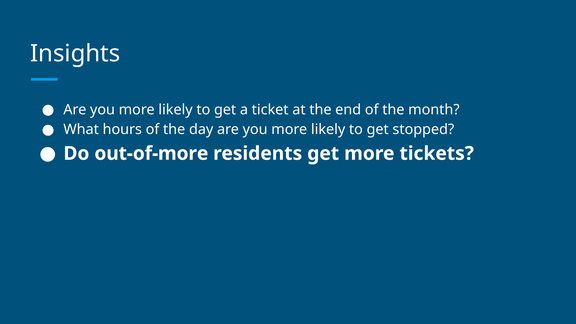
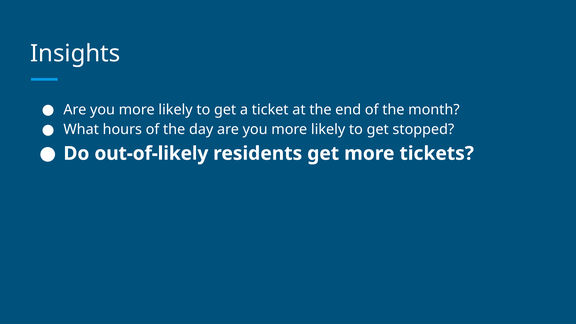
out-of-more: out-of-more -> out-of-likely
